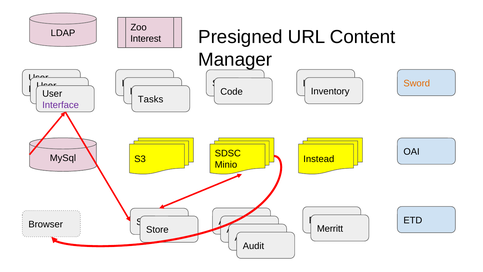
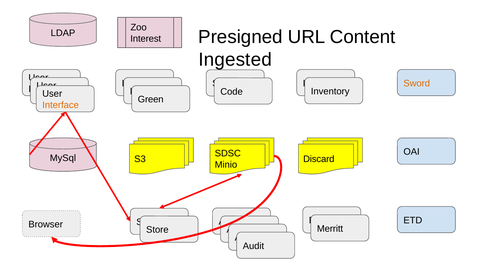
Manager: Manager -> Ingested
Tasks: Tasks -> Green
Interface at (61, 105) colour: purple -> orange
Instead: Instead -> Discard
